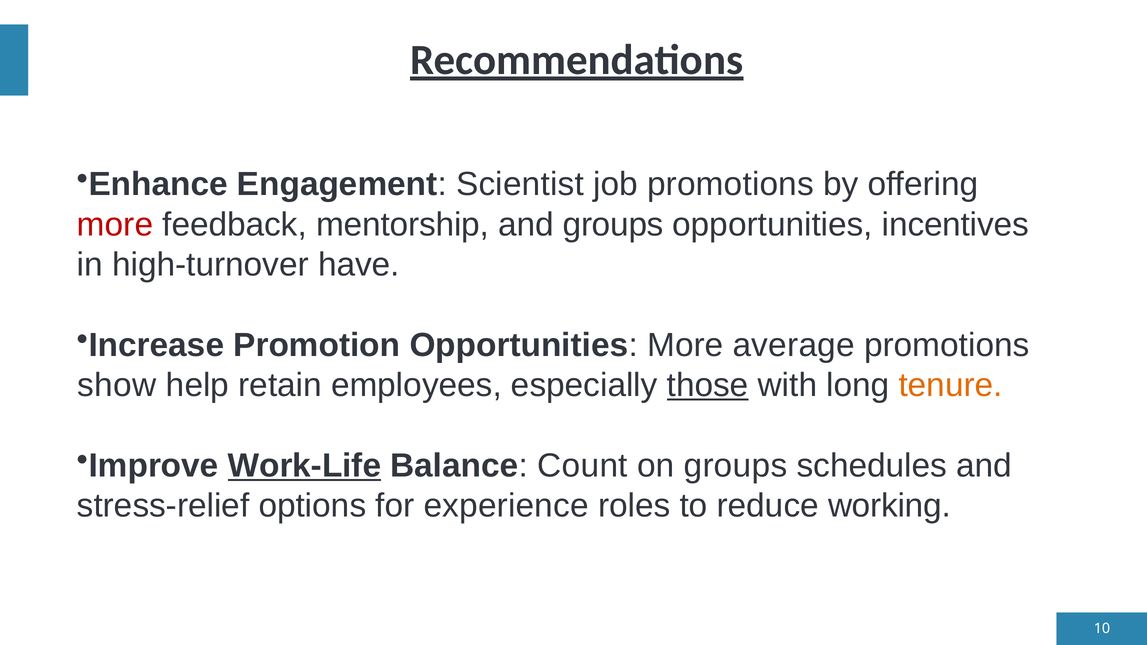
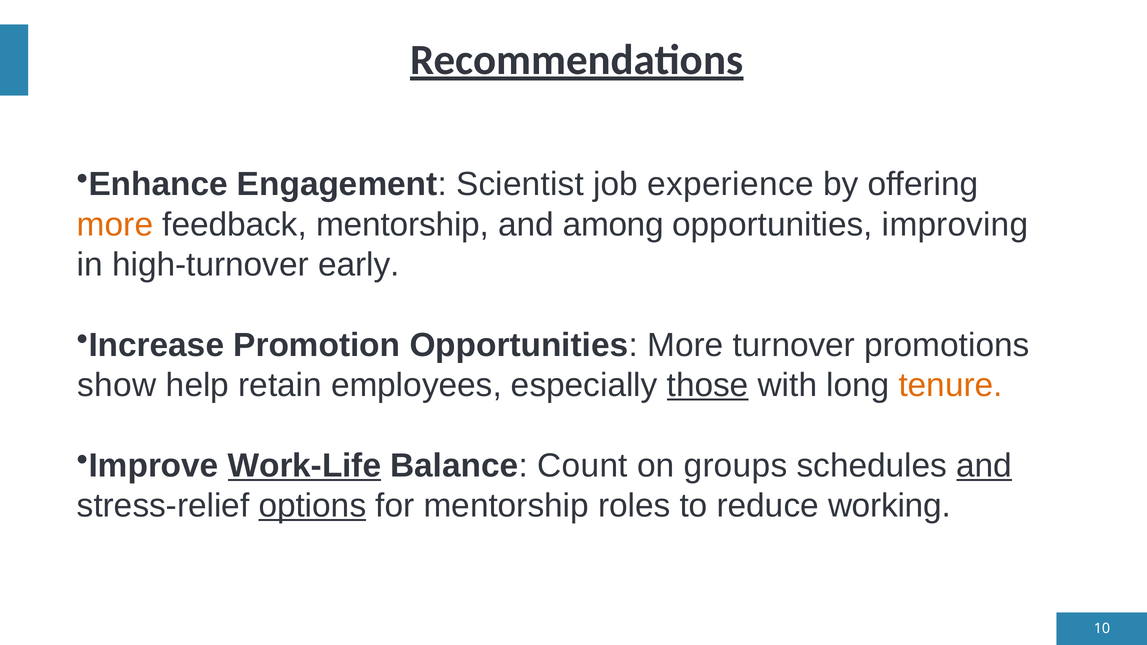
job promotions: promotions -> experience
more at (115, 225) colour: red -> orange
and groups: groups -> among
incentives: incentives -> improving
have: have -> early
average: average -> turnover
and at (984, 466) underline: none -> present
options underline: none -> present
for experience: experience -> mentorship
